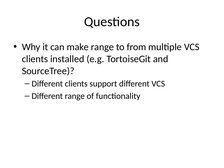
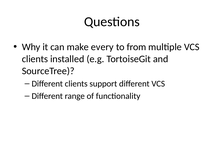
make range: range -> every
